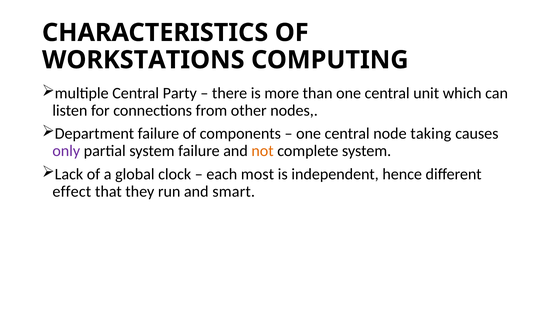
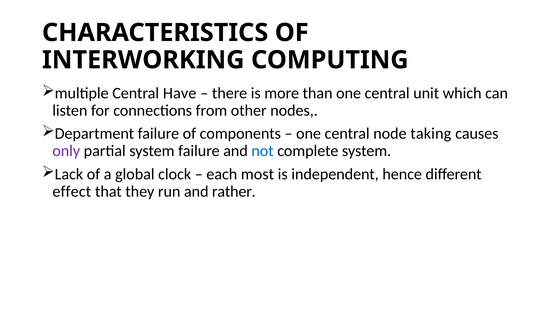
WORKSTATIONS: WORKSTATIONS -> INTERWORKING
Party: Party -> Have
not colour: orange -> blue
smart: smart -> rather
